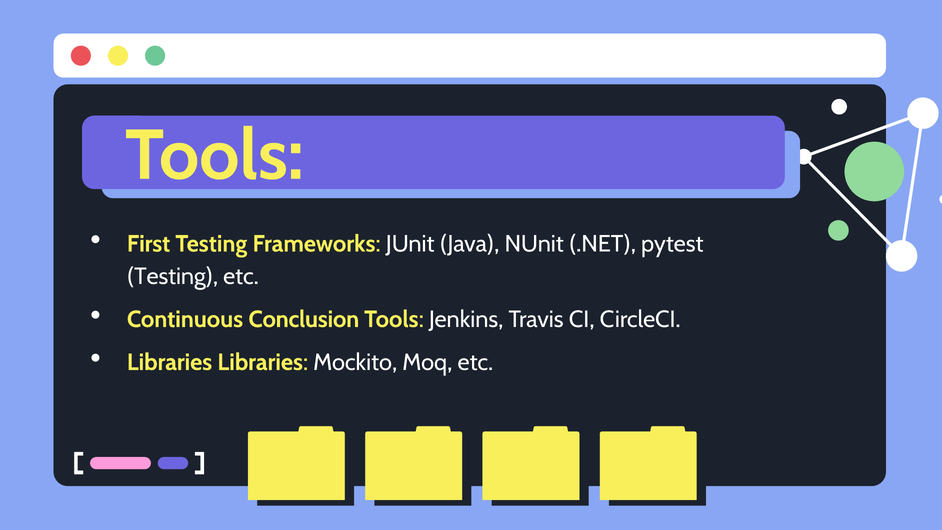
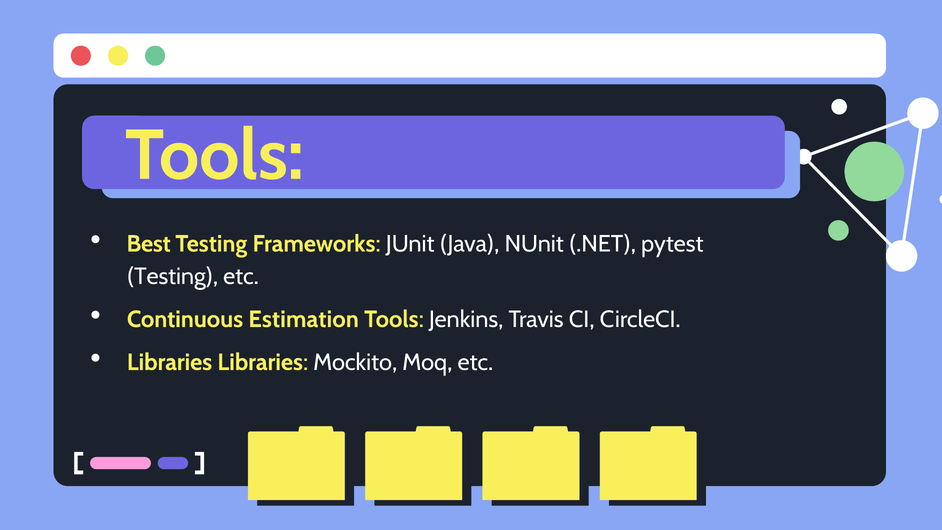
First: First -> Best
Conclusion: Conclusion -> Estimation
